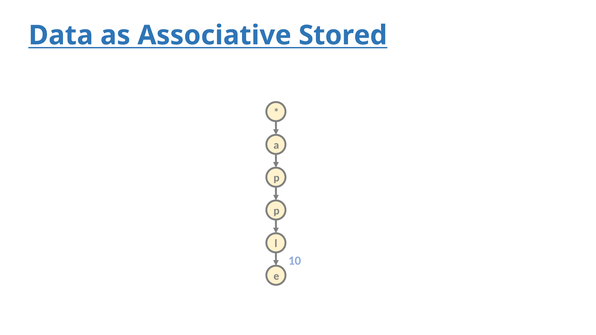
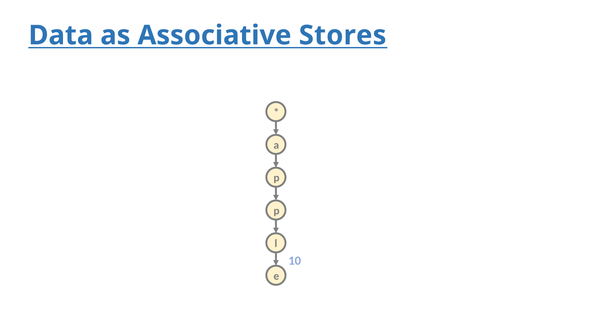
Stored: Stored -> Stores
